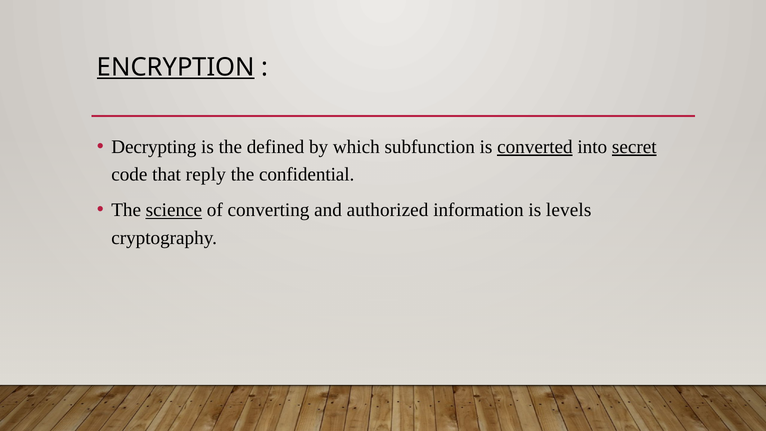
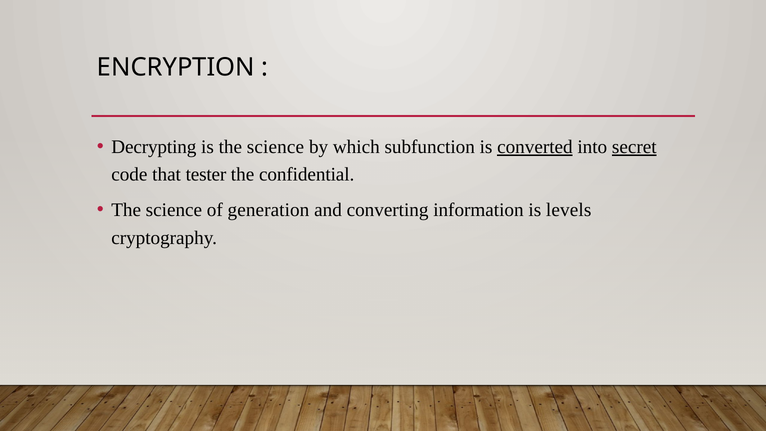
ENCRYPTION underline: present -> none
is the defined: defined -> science
reply: reply -> tester
science at (174, 210) underline: present -> none
converting: converting -> generation
authorized: authorized -> converting
